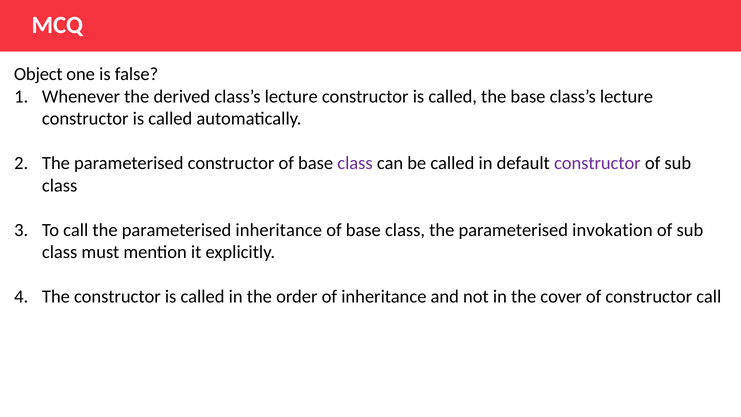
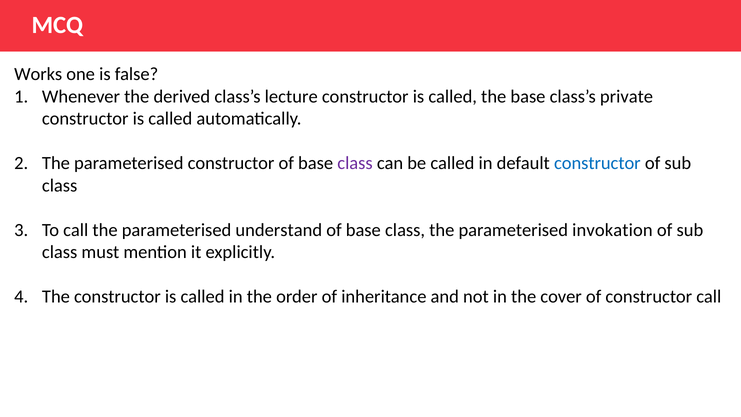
Object: Object -> Works
base class’s lecture: lecture -> private
constructor at (597, 163) colour: purple -> blue
parameterised inheritance: inheritance -> understand
